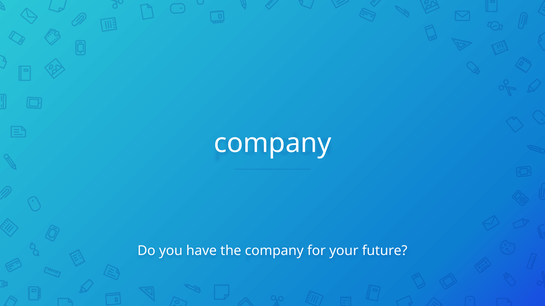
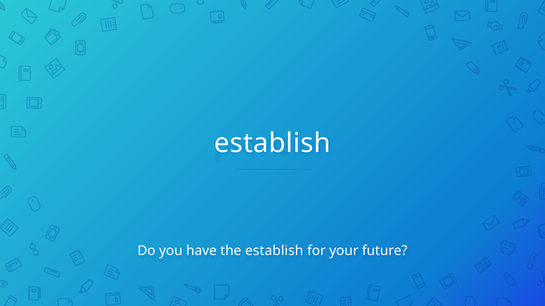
company at (272, 144): company -> establish
the company: company -> establish
